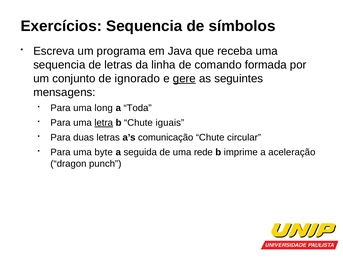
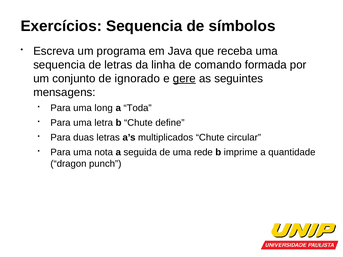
letra underline: present -> none
iguais: iguais -> define
comunicação: comunicação -> multiplicados
byte: byte -> nota
aceleração: aceleração -> quantidade
